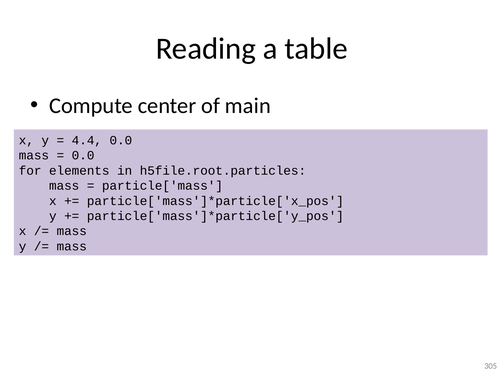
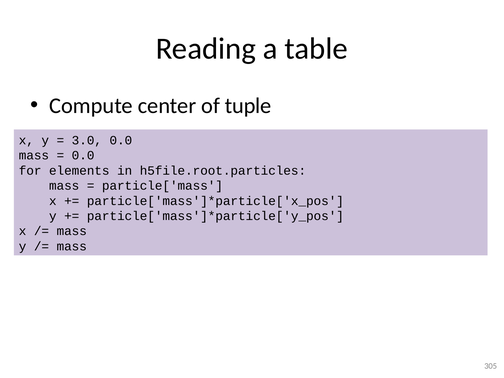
main: main -> tuple
4.4: 4.4 -> 3.0
